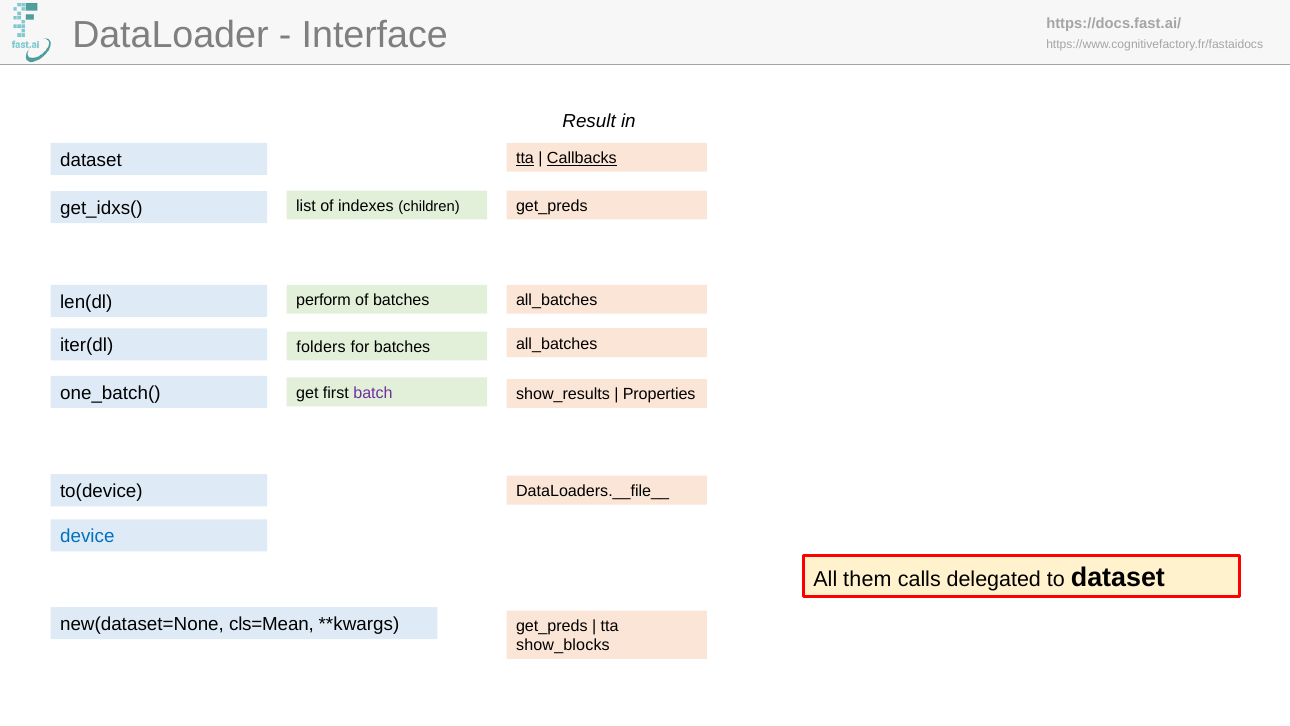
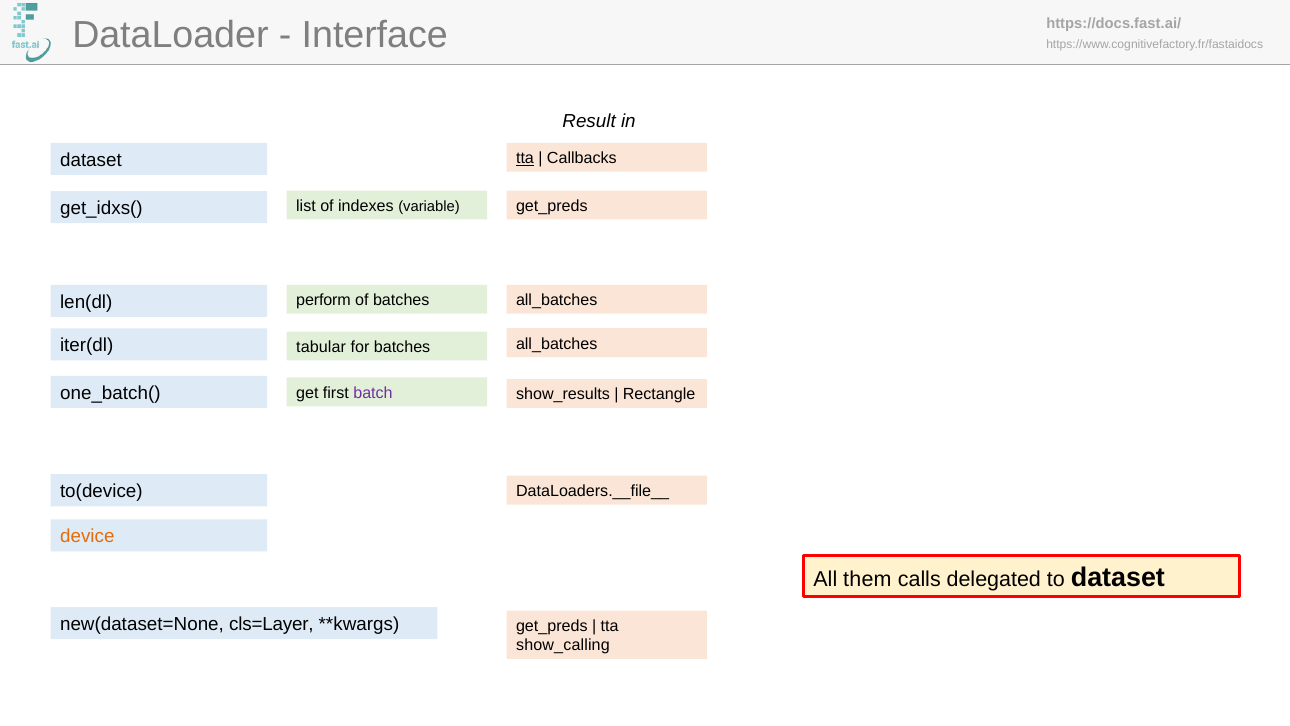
Callbacks underline: present -> none
children: children -> variable
folders: folders -> tabular
Properties: Properties -> Rectangle
device colour: blue -> orange
cls=Mean: cls=Mean -> cls=Layer
show_blocks: show_blocks -> show_calling
